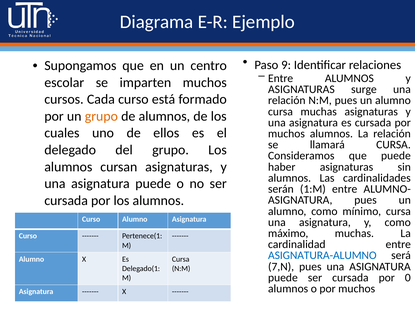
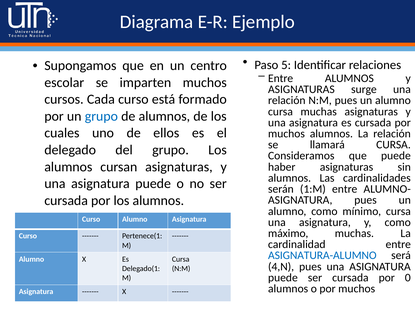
9: 9 -> 5
grupo at (101, 116) colour: orange -> blue
7,N: 7,N -> 4,N
